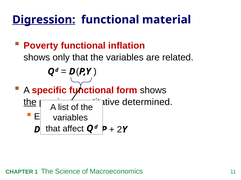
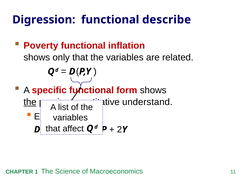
Digression underline: present -> none
material: material -> describe
determined: determined -> understand
